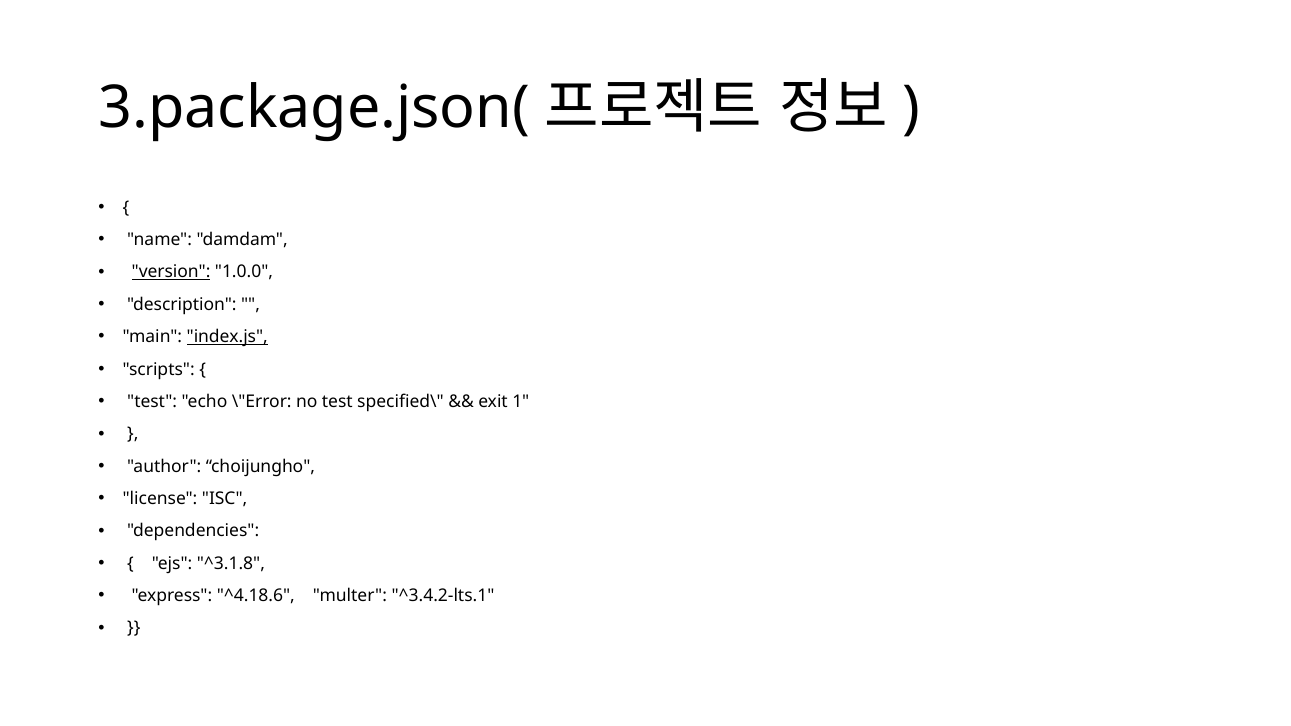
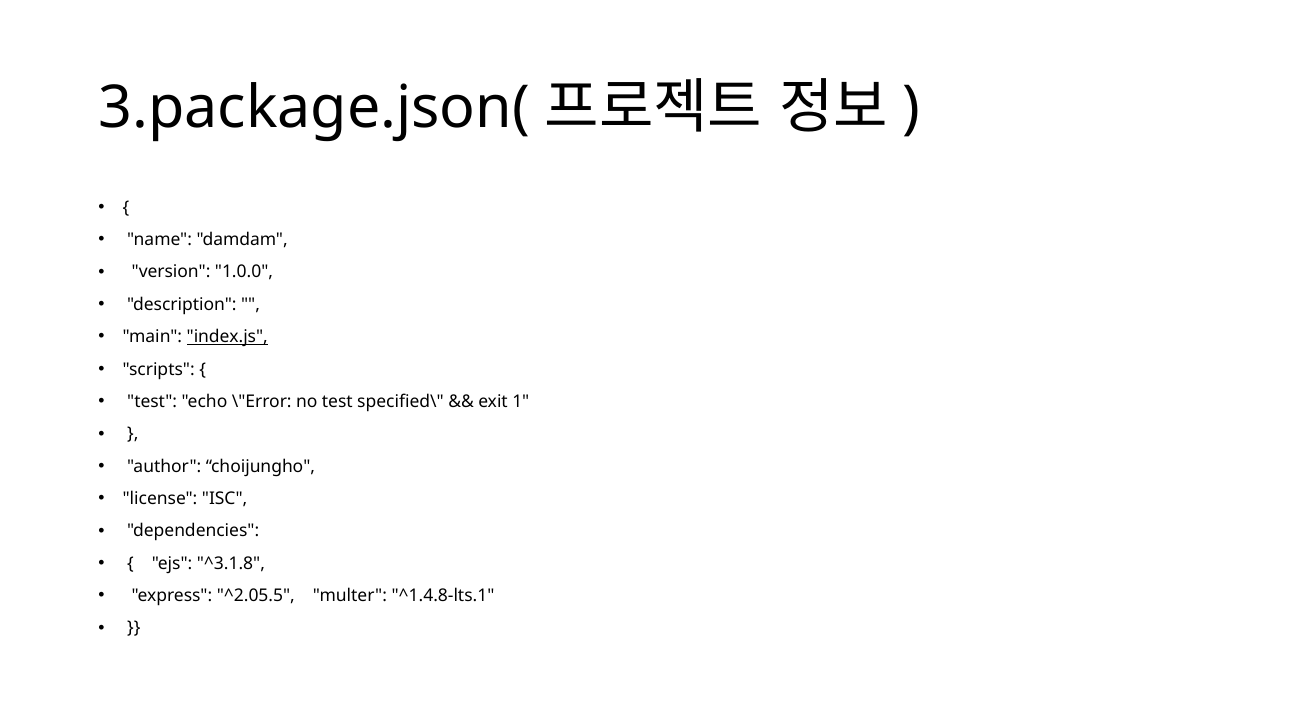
version underline: present -> none
^4.18.6: ^4.18.6 -> ^2.05.5
^3.4.2-lts.1: ^3.4.2-lts.1 -> ^1.4.8-lts.1
